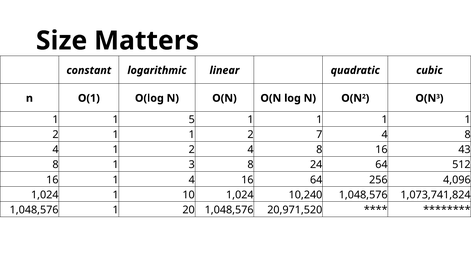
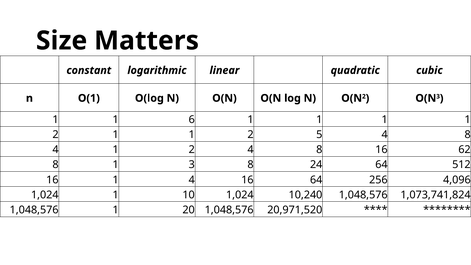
5: 5 -> 6
7: 7 -> 5
43: 43 -> 62
